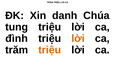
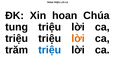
danh: danh -> hoan
đình at (17, 38): đình -> triệu
triệu at (50, 50) colour: orange -> blue
